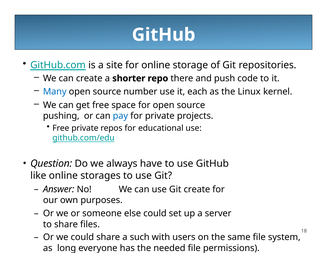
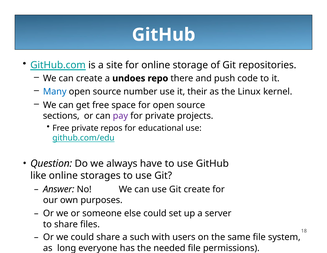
shorter: shorter -> undoes
each: each -> their
pushing: pushing -> sections
pay colour: blue -> purple
